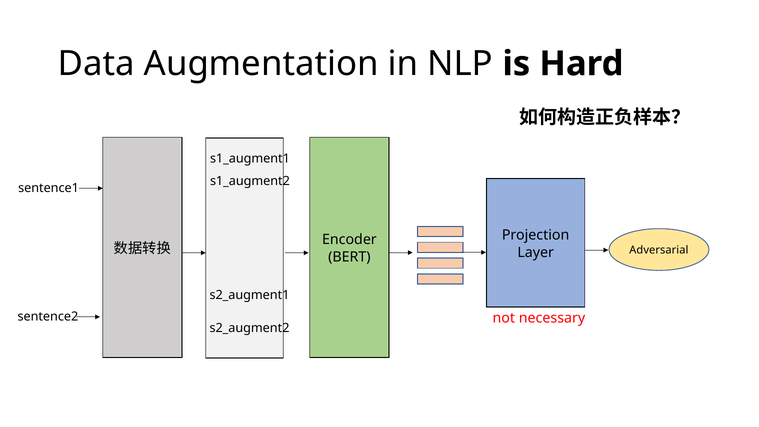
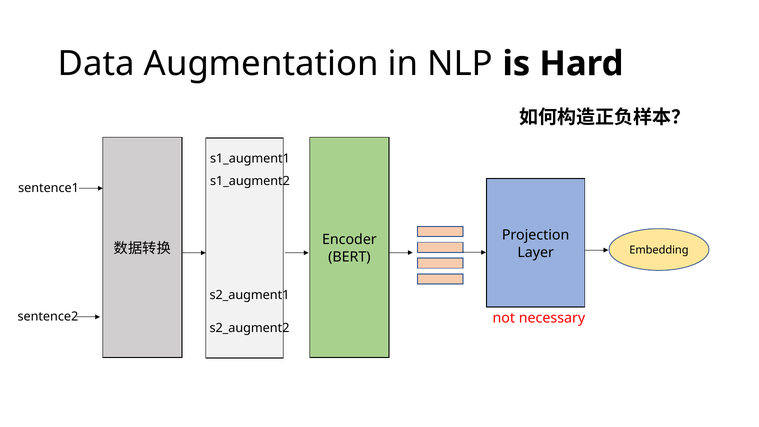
Adversarial: Adversarial -> Embedding
